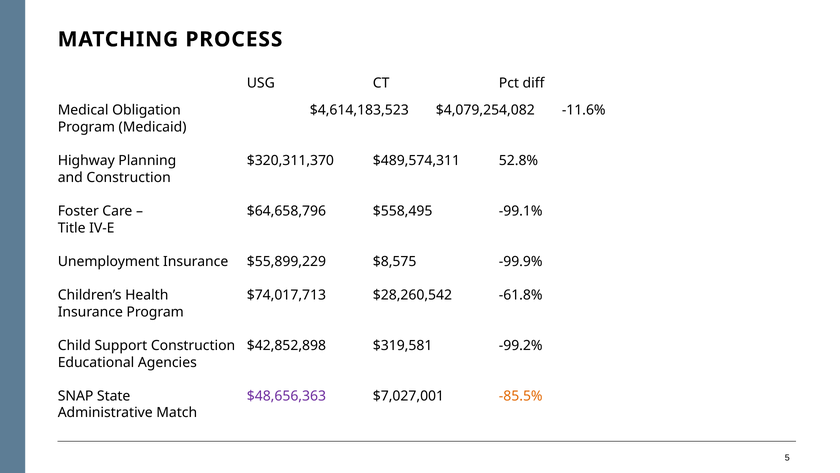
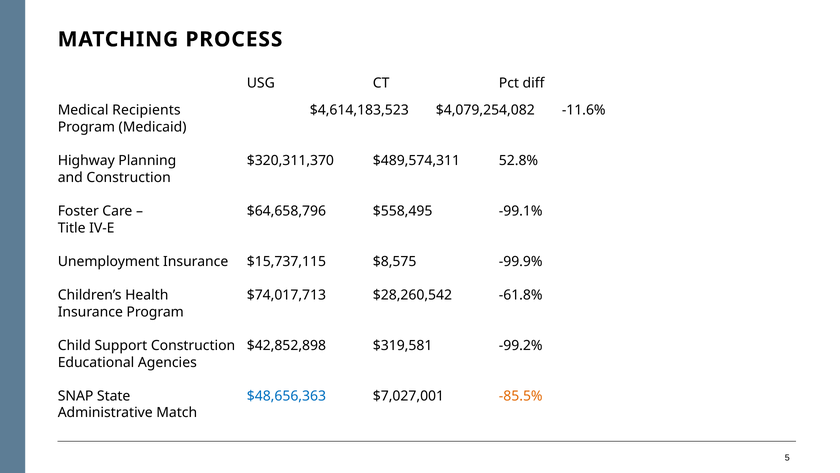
Obligation: Obligation -> Recipients
$55,899,229: $55,899,229 -> $15,737,115
$48,656,363 colour: purple -> blue
